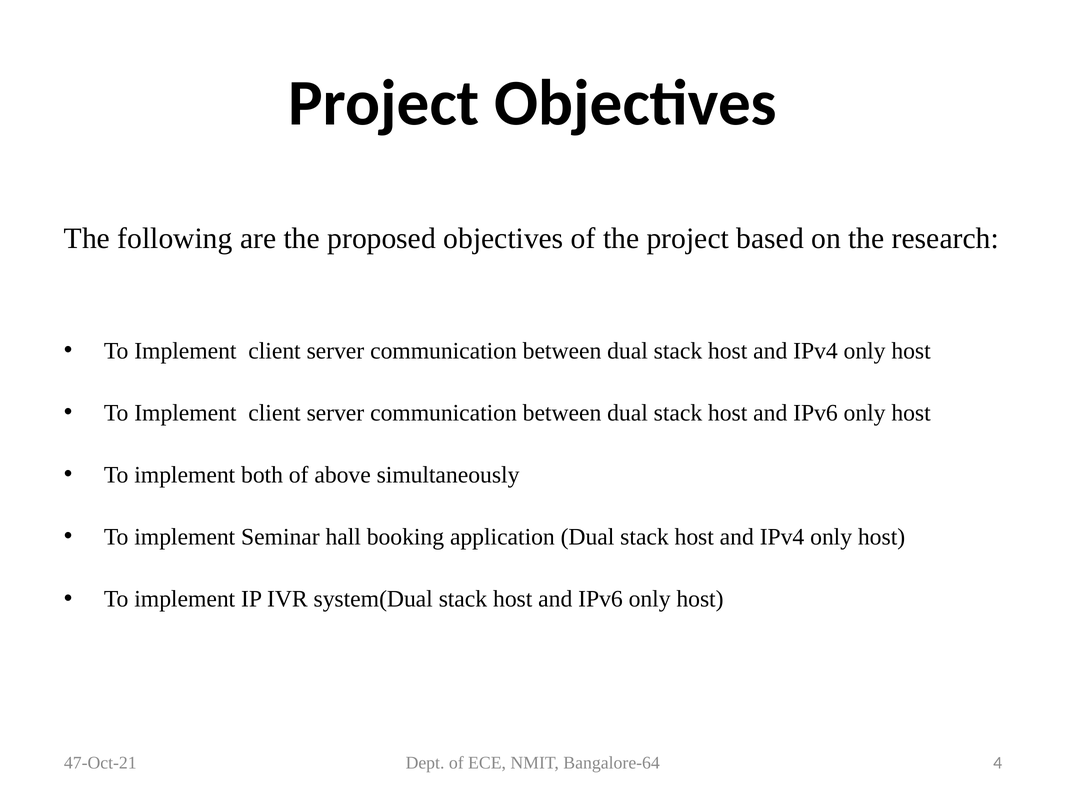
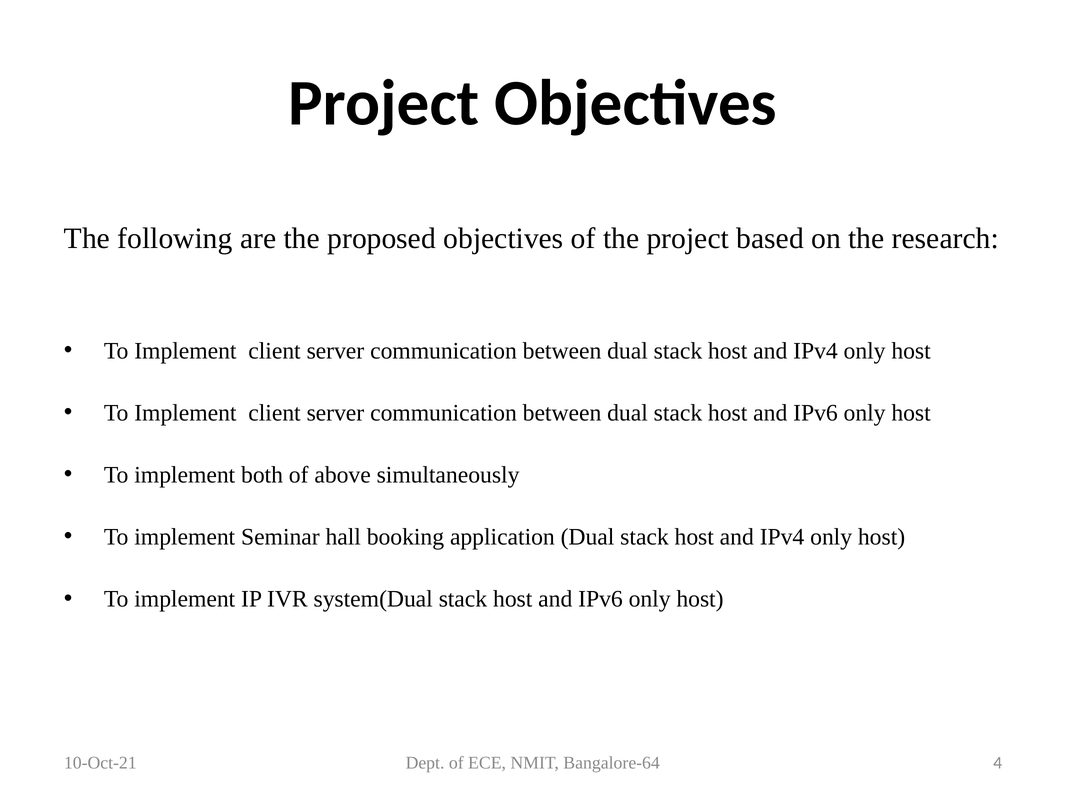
47-Oct-21: 47-Oct-21 -> 10-Oct-21
